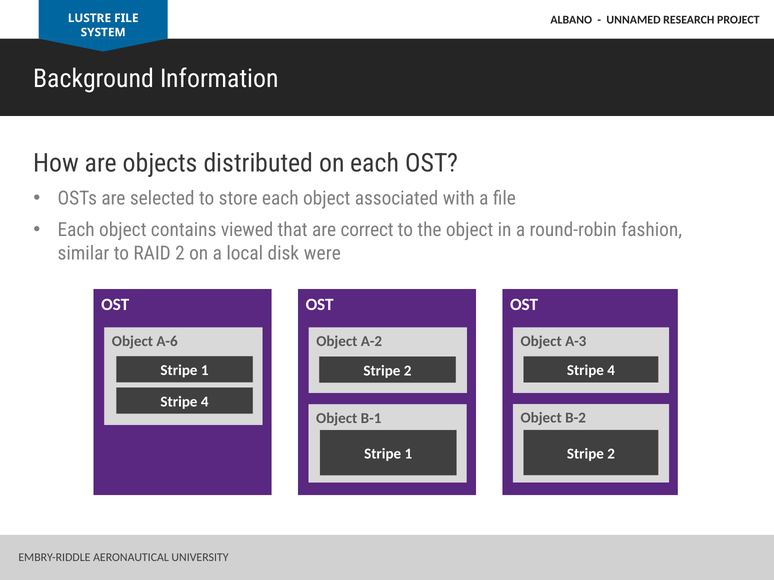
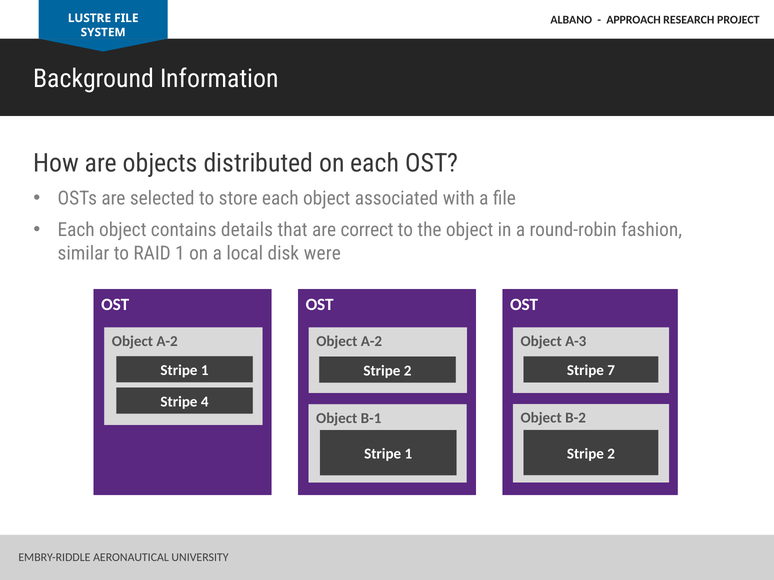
UNNAMED: UNNAMED -> APPROACH
viewed: viewed -> details
RAID 2: 2 -> 1
A-6 at (167, 342): A-6 -> A-2
2 Stripe 4: 4 -> 7
